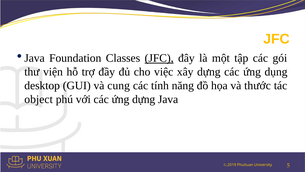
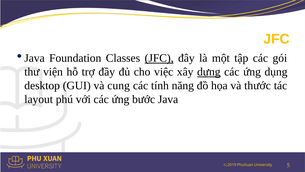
dựng at (209, 72) underline: none -> present
object: object -> layout
ứng dựng: dựng -> bước
